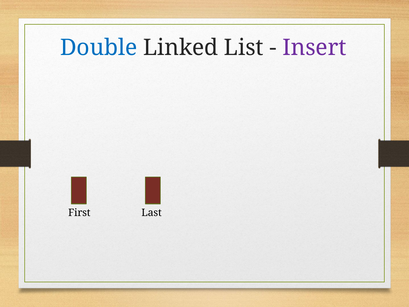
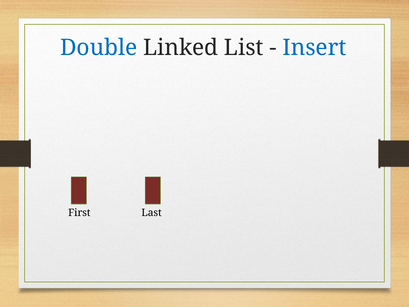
Insert colour: purple -> blue
